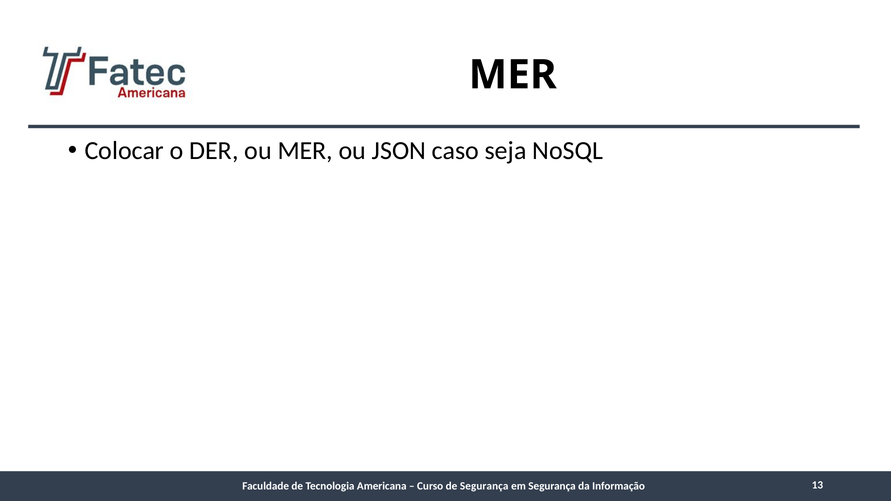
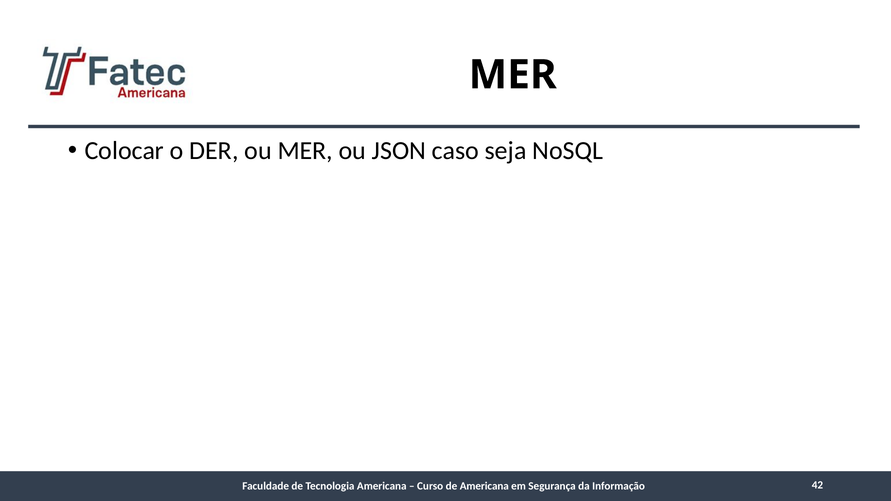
de Segurança: Segurança -> Americana
13: 13 -> 42
